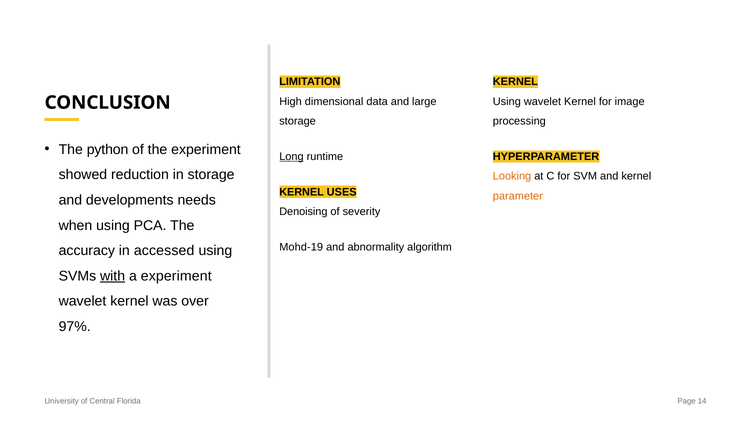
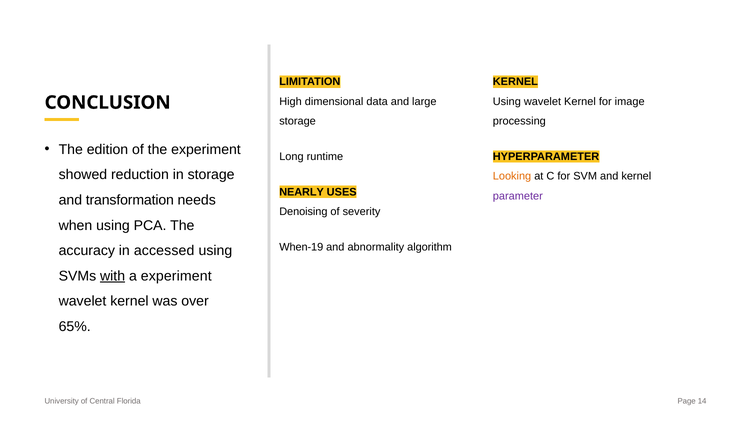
python: python -> edition
Long underline: present -> none
KERNEL at (302, 192): KERNEL -> NEARLY
parameter colour: orange -> purple
developments: developments -> transformation
Mohd-19: Mohd-19 -> When-19
97%: 97% -> 65%
